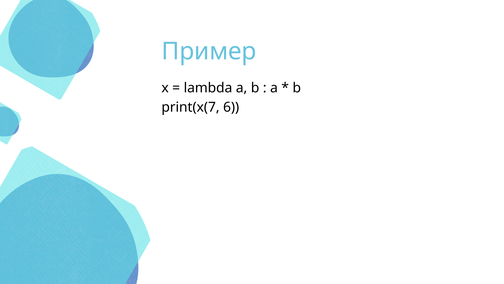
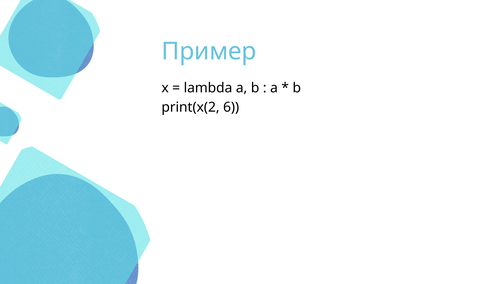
print(x(7: print(x(7 -> print(x(2
